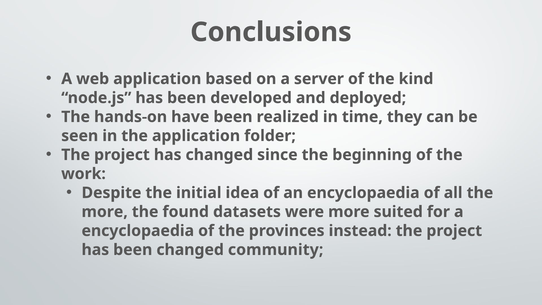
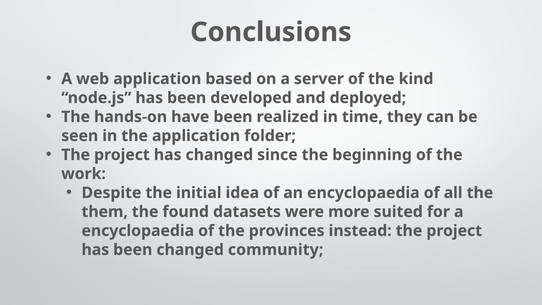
more at (105, 212): more -> them
